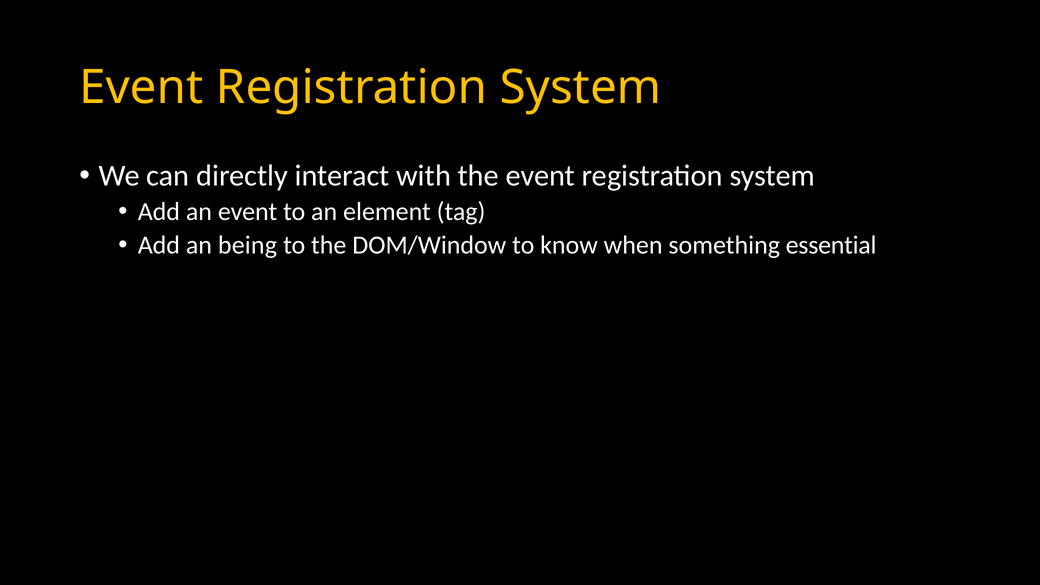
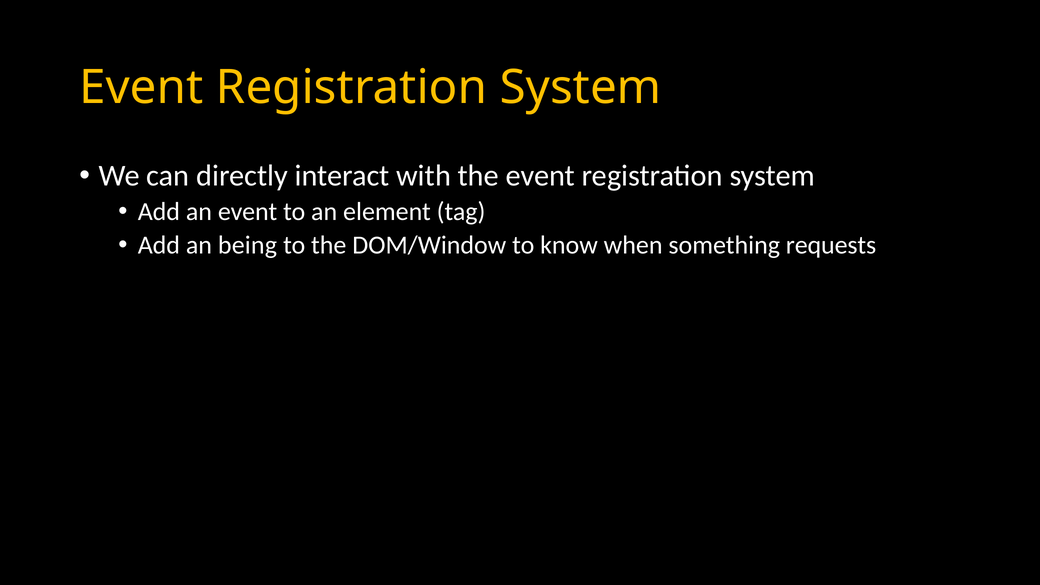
essential: essential -> requests
